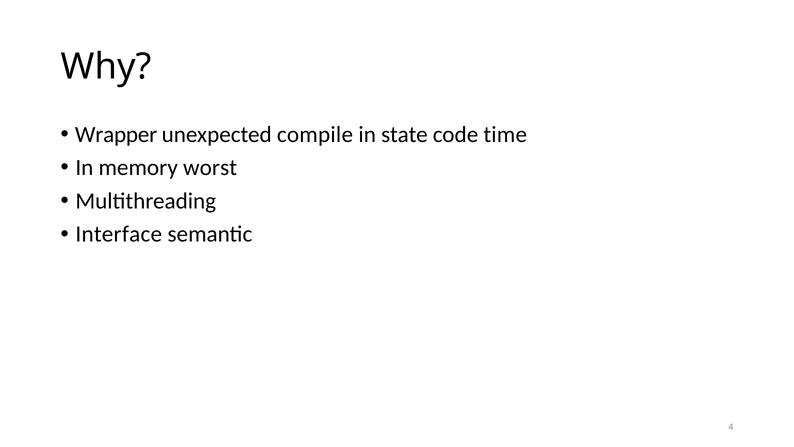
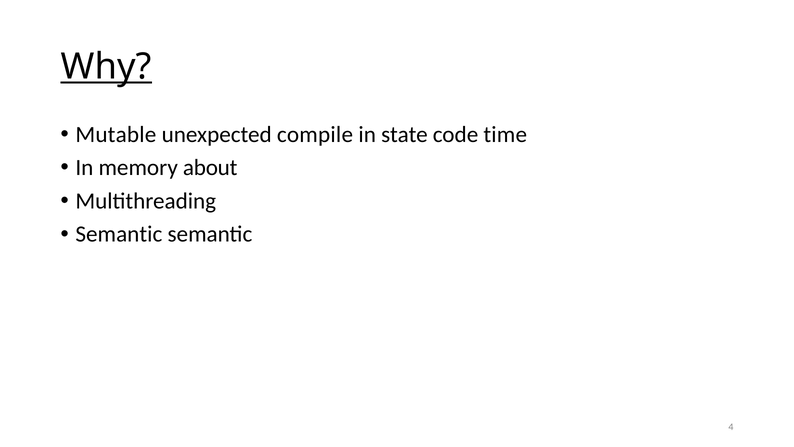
Why underline: none -> present
Wrapper: Wrapper -> Mutable
worst: worst -> about
Interface at (119, 234): Interface -> Semantic
